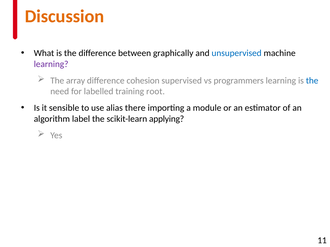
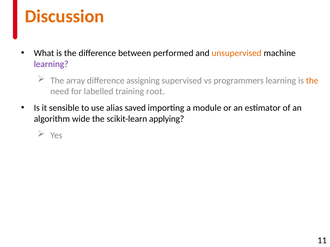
graphically: graphically -> performed
unsupervised colour: blue -> orange
cohesion: cohesion -> assigning
the at (312, 81) colour: blue -> orange
there: there -> saved
label: label -> wide
